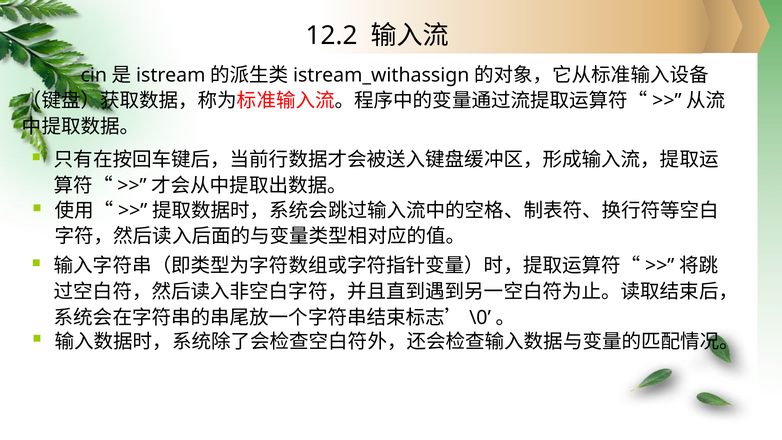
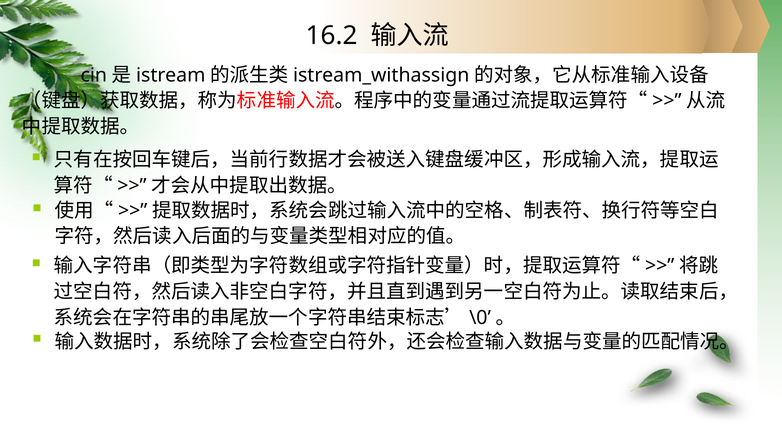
12.2: 12.2 -> 16.2
